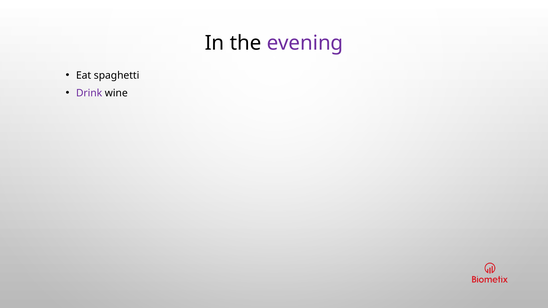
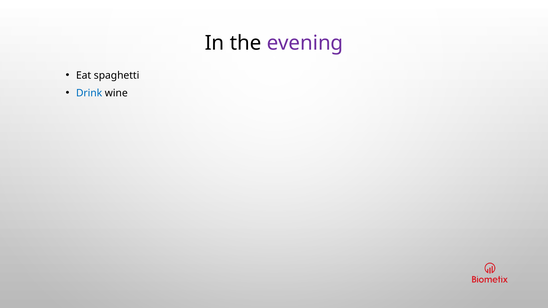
Drink colour: purple -> blue
